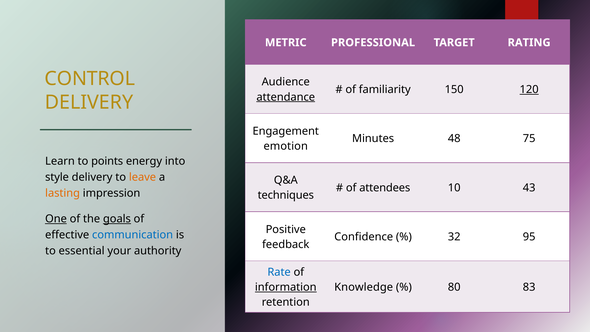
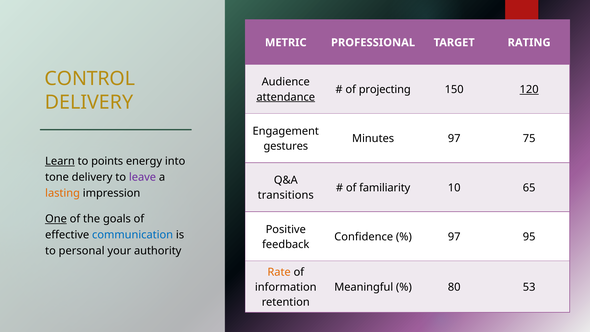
familiarity: familiarity -> projecting
Minutes 48: 48 -> 97
emotion: emotion -> gestures
Learn underline: none -> present
style: style -> tone
leave colour: orange -> purple
attendees: attendees -> familiarity
43: 43 -> 65
techniques: techniques -> transitions
goals underline: present -> none
32 at (454, 237): 32 -> 97
essential: essential -> personal
Rate colour: blue -> orange
information underline: present -> none
Knowledge: Knowledge -> Meaningful
83: 83 -> 53
